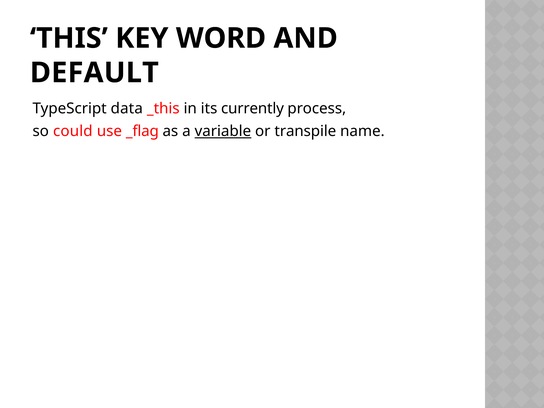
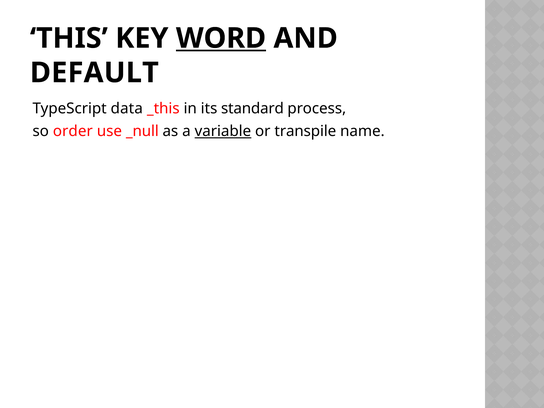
WORD underline: none -> present
currently: currently -> standard
could: could -> order
_flag: _flag -> _null
